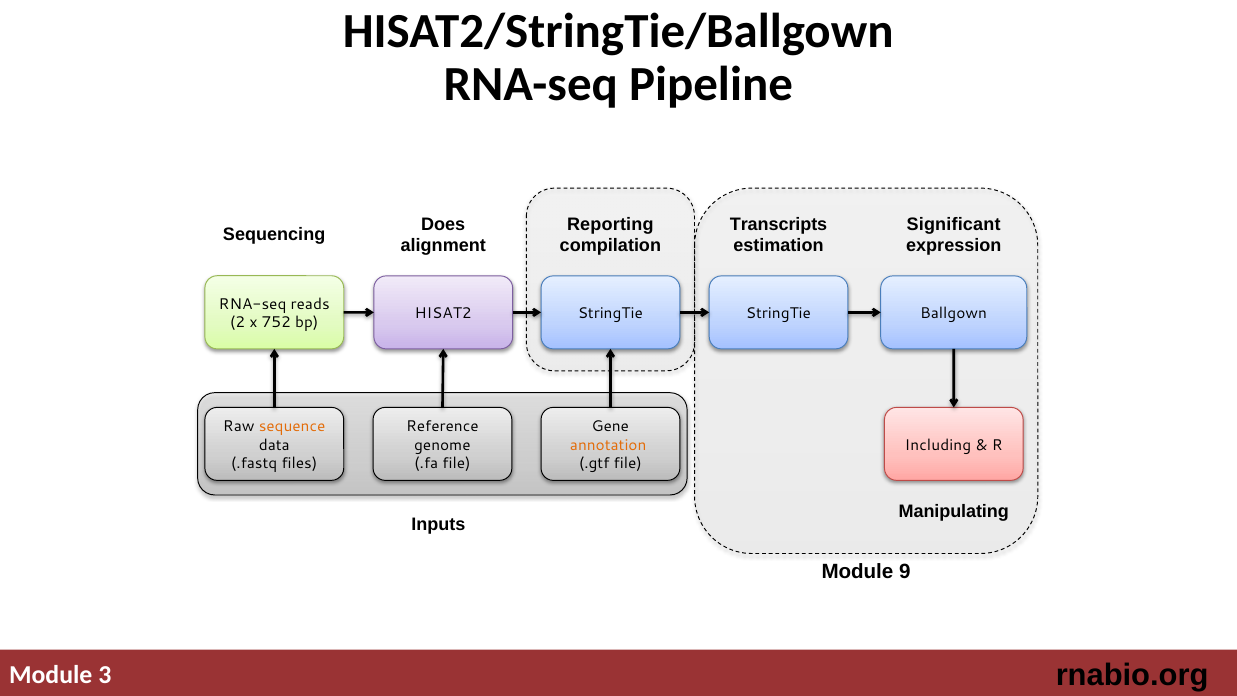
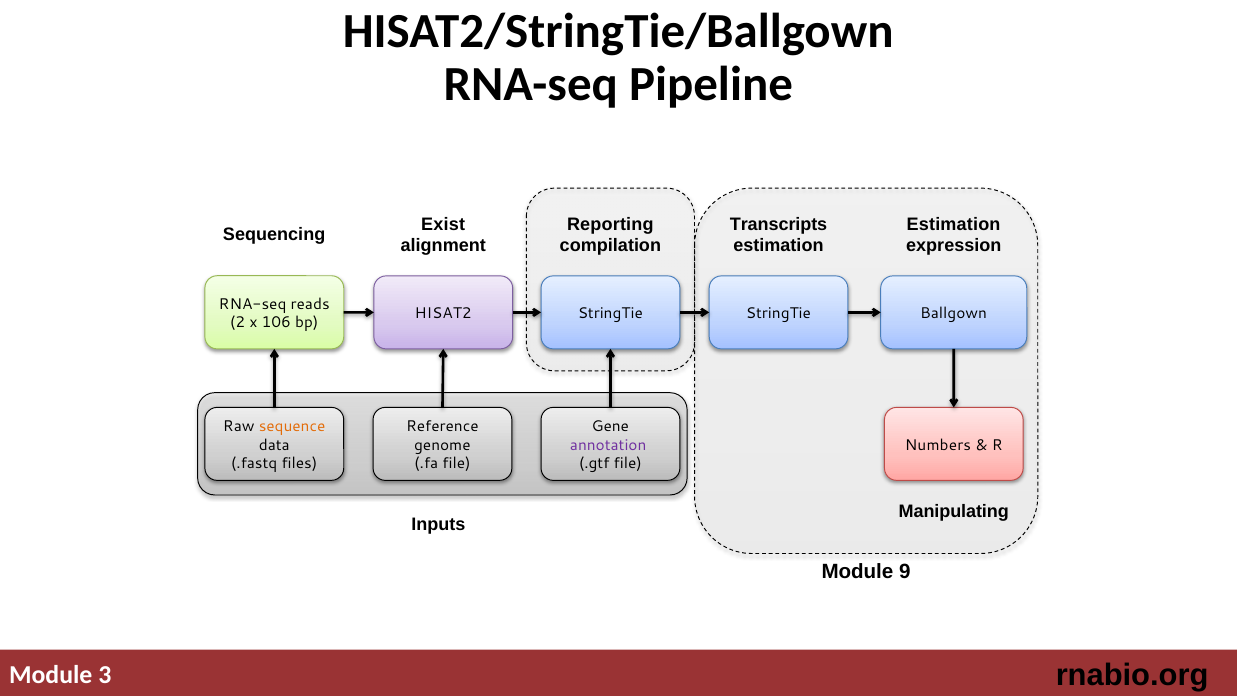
Does: Does -> Exist
Significant at (954, 224): Significant -> Estimation
752: 752 -> 106
annotation colour: orange -> purple
Including: Including -> Numbers
